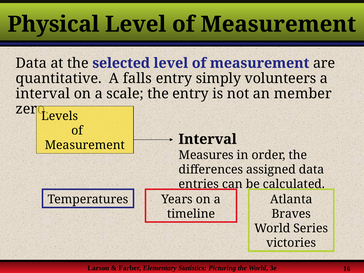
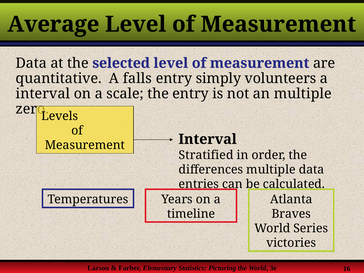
Physical: Physical -> Average
an member: member -> multiple
Measures: Measures -> Stratified
differences assigned: assigned -> multiple
